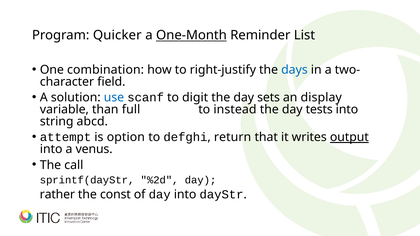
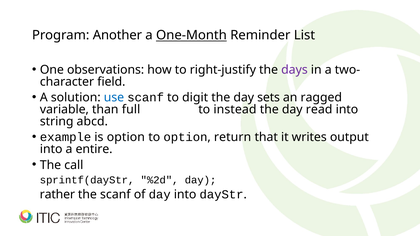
Quicker: Quicker -> Another
combination: combination -> observations
days colour: blue -> purple
display: display -> ragged
tests: tests -> read
attempt: attempt -> example
to defghi: defghi -> option
output underline: present -> none
venus: venus -> entire
the const: const -> scanf
